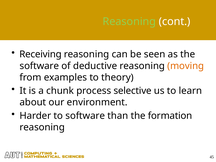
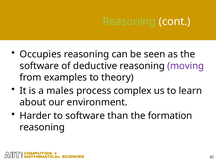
Receiving: Receiving -> Occupies
moving colour: orange -> purple
chunk: chunk -> males
selective: selective -> complex
